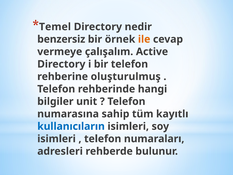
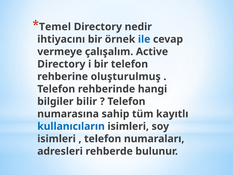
benzersiz: benzersiz -> ihtiyacını
ile colour: orange -> blue
unit: unit -> bilir
